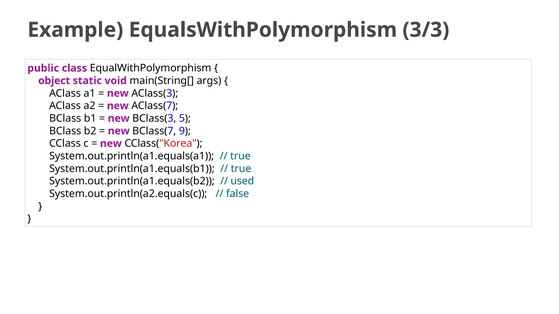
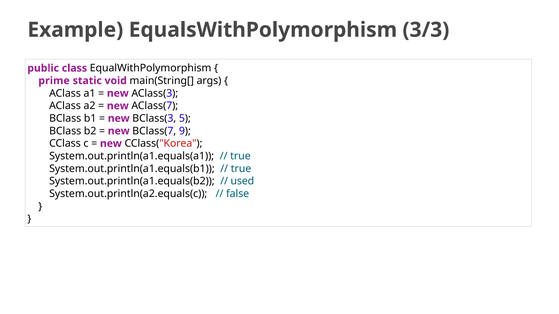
object: object -> prime
